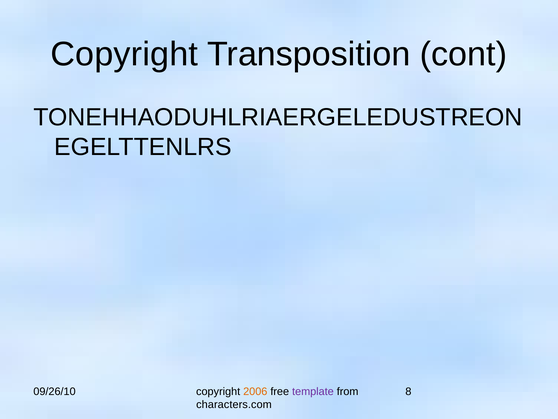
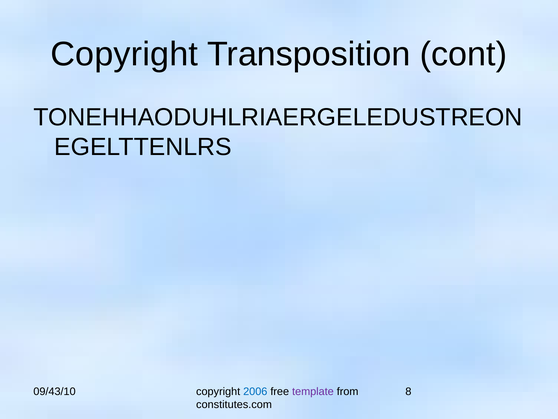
09/26/10: 09/26/10 -> 09/43/10
2006 colour: orange -> blue
characters.com: characters.com -> constitutes.com
